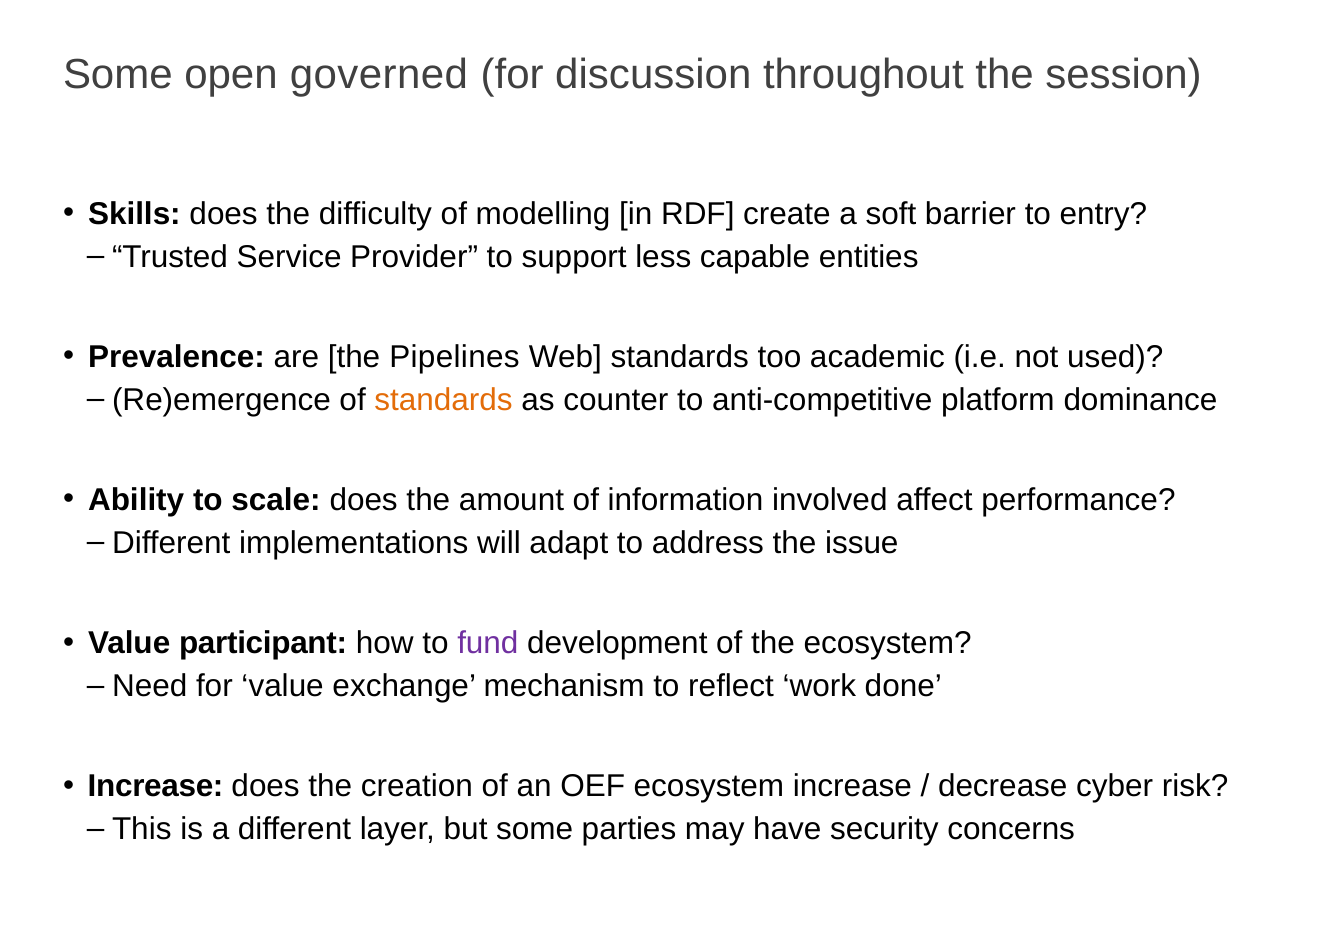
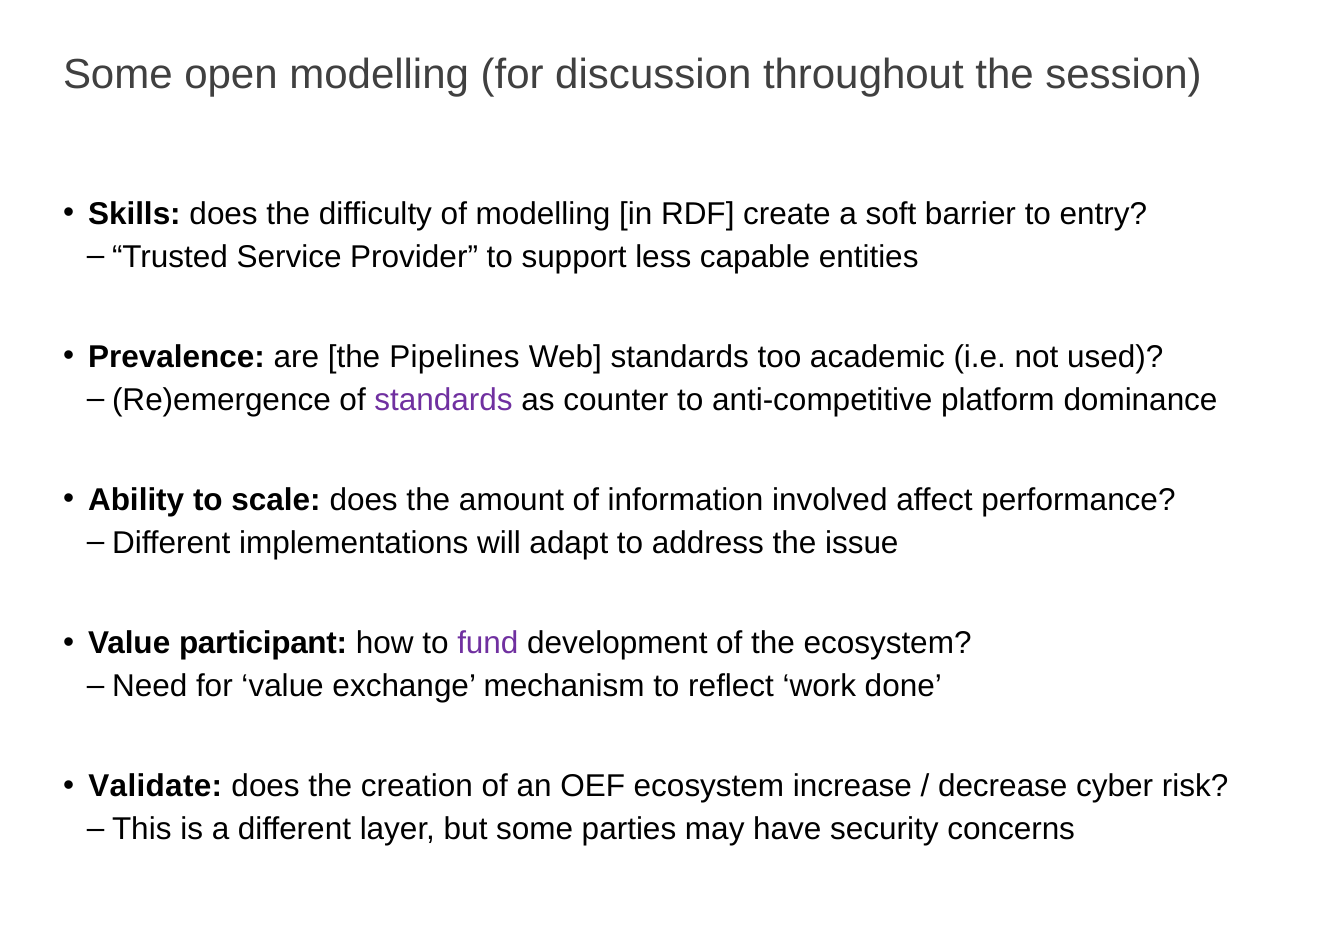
open governed: governed -> modelling
standards at (444, 400) colour: orange -> purple
Increase at (156, 787): Increase -> Validate
